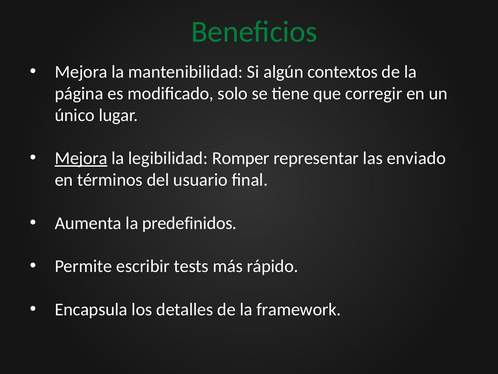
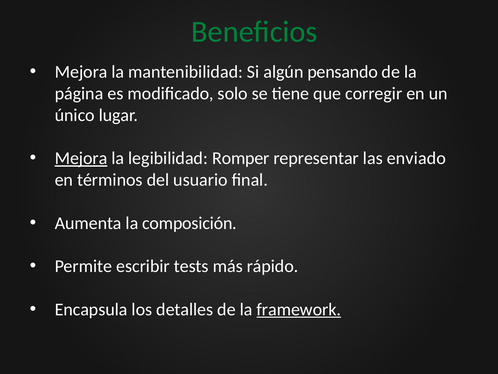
contextos: contextos -> pensando
predefinidos: predefinidos -> composición
framework underline: none -> present
